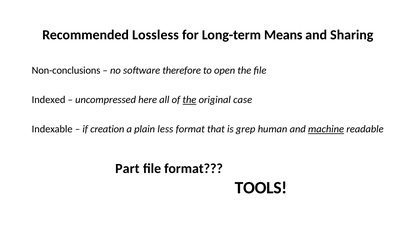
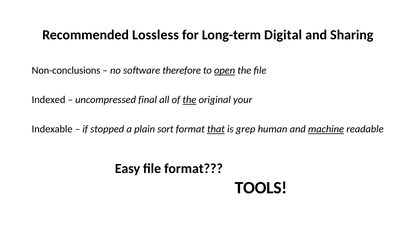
Means: Means -> Digital
open underline: none -> present
here: here -> final
case: case -> your
creation: creation -> stopped
less: less -> sort
that underline: none -> present
Part: Part -> Easy
